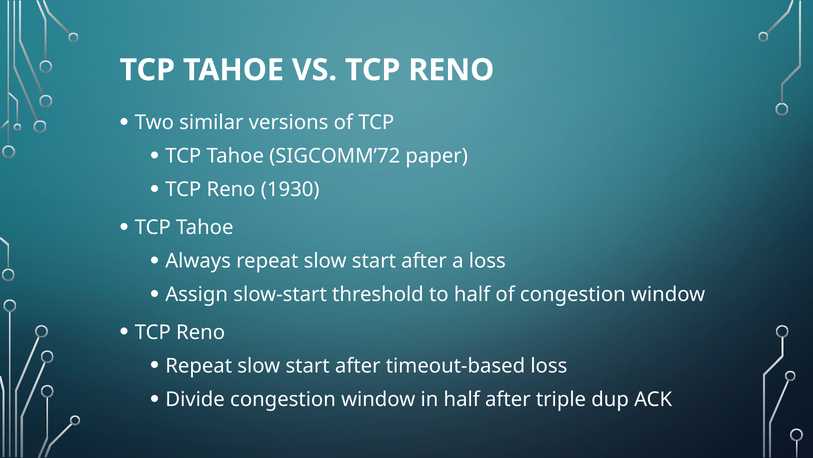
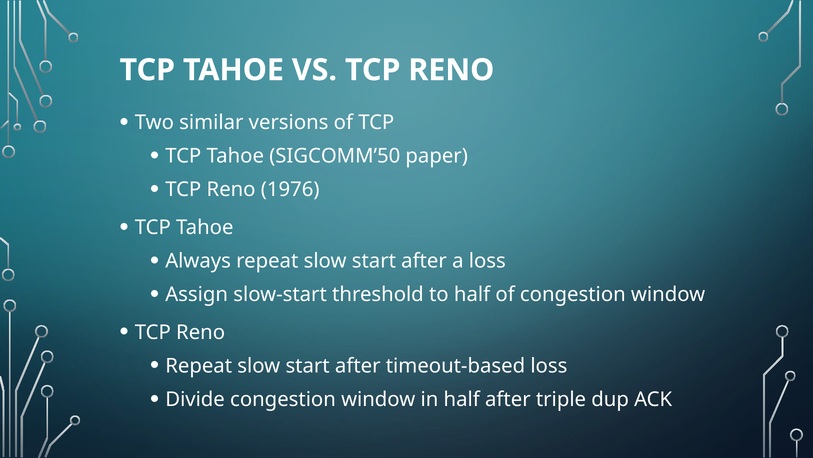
SIGCOMM’72: SIGCOMM’72 -> SIGCOMM’50
1930: 1930 -> 1976
